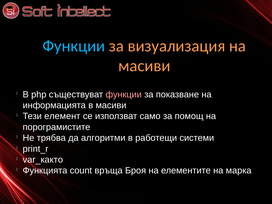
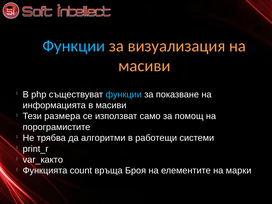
функции at (124, 94) colour: pink -> light blue
елемент: елемент -> размера
марка: марка -> марки
